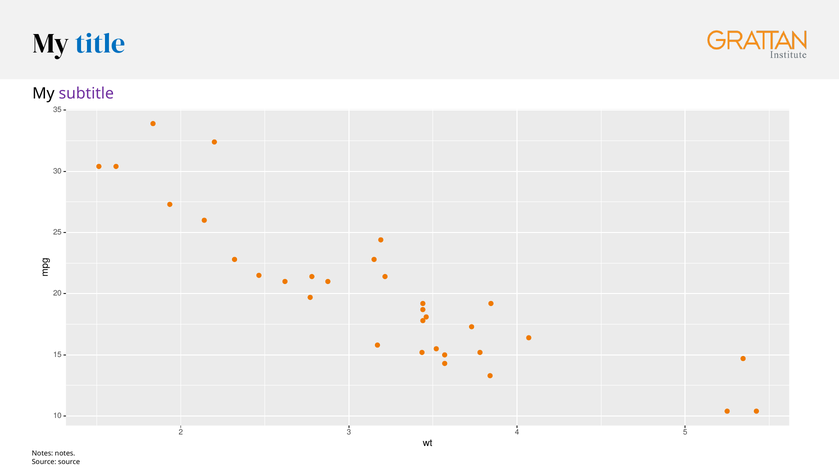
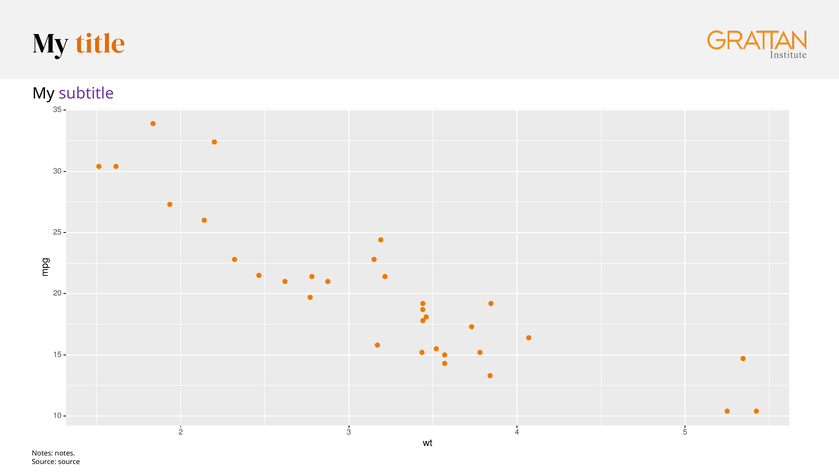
title colour: blue -> orange
